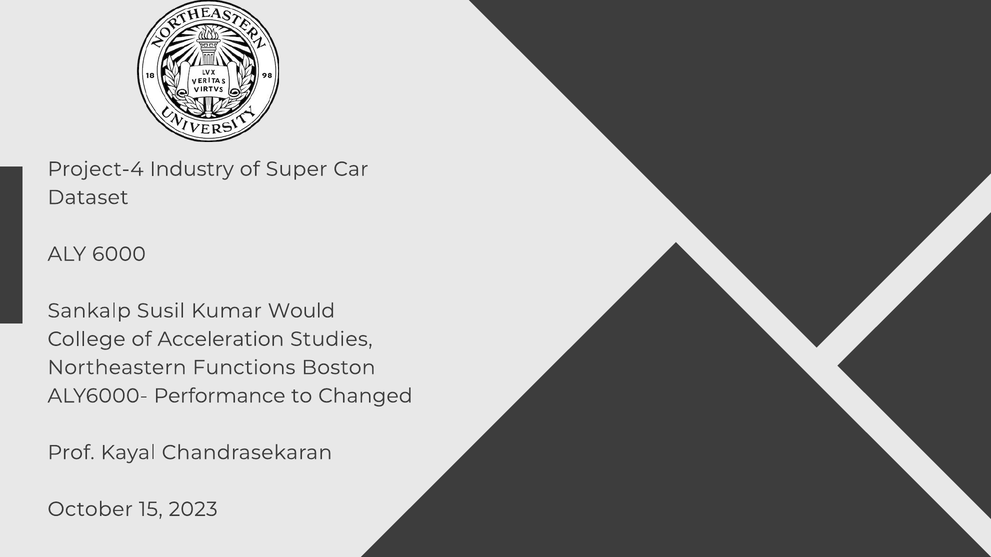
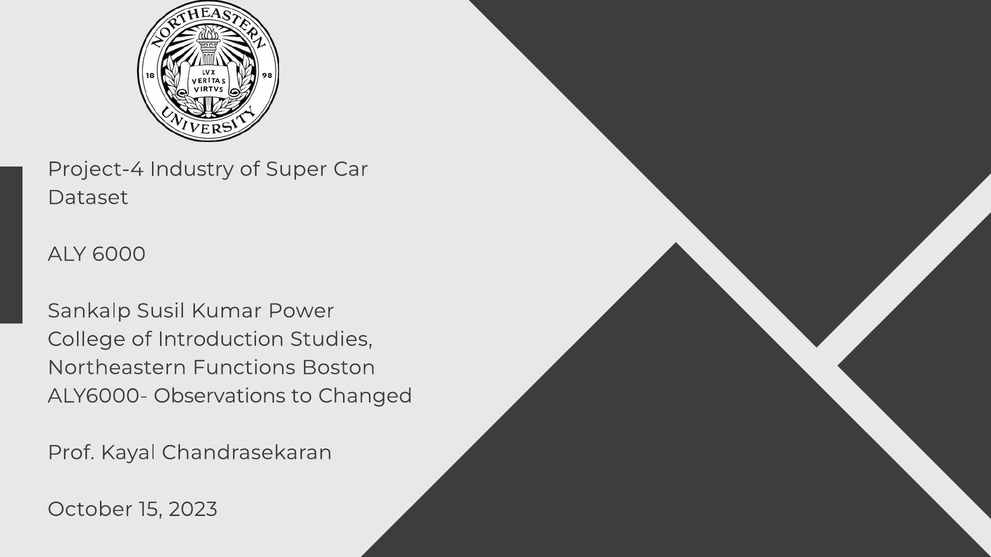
Would: Would -> Power
Acceleration: Acceleration -> Introduction
Performance: Performance -> Observations
